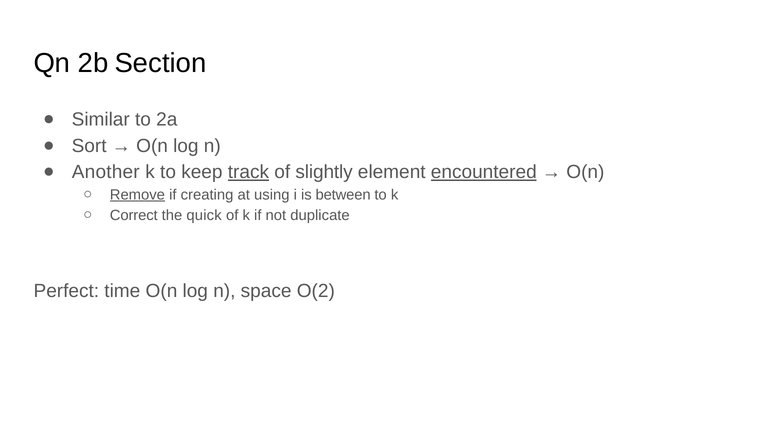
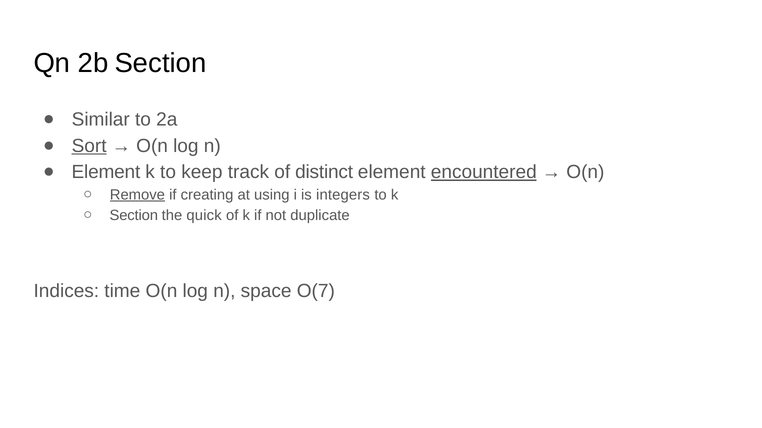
Sort underline: none -> present
Another at (106, 172): Another -> Element
track underline: present -> none
slightly: slightly -> distinct
between: between -> integers
Correct at (134, 216): Correct -> Section
Perfect: Perfect -> Indices
O(2: O(2 -> O(7
